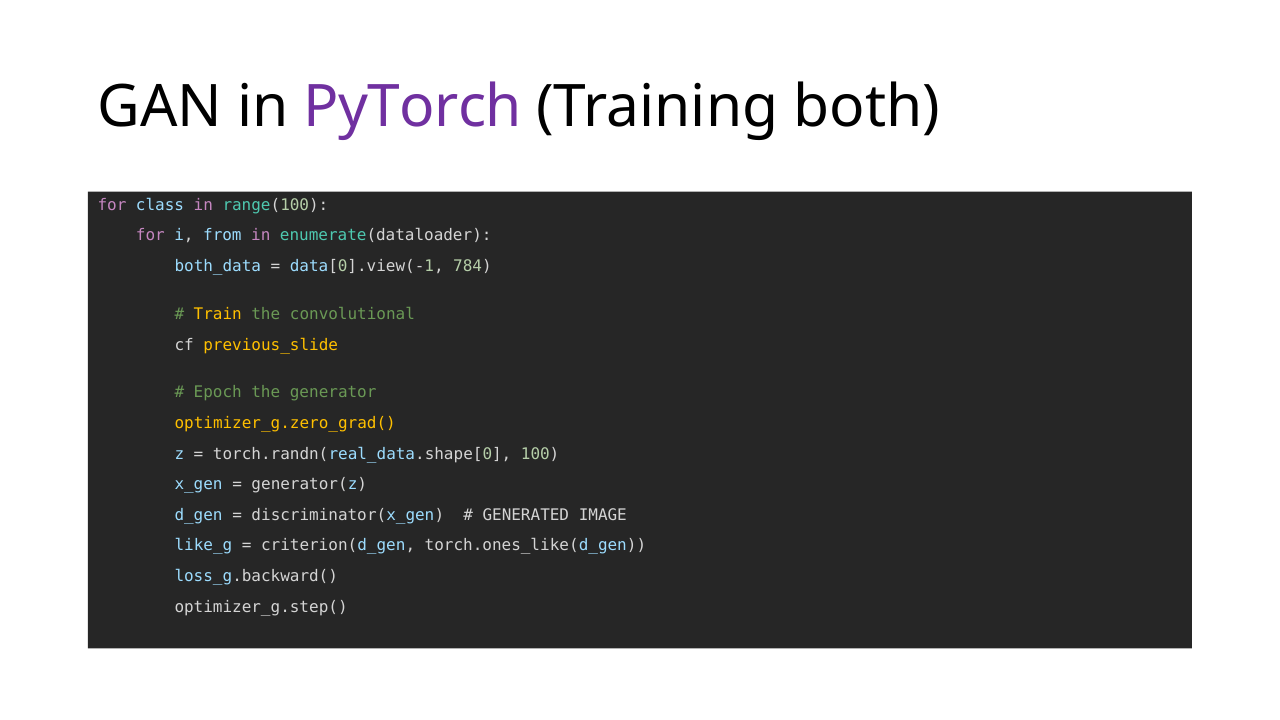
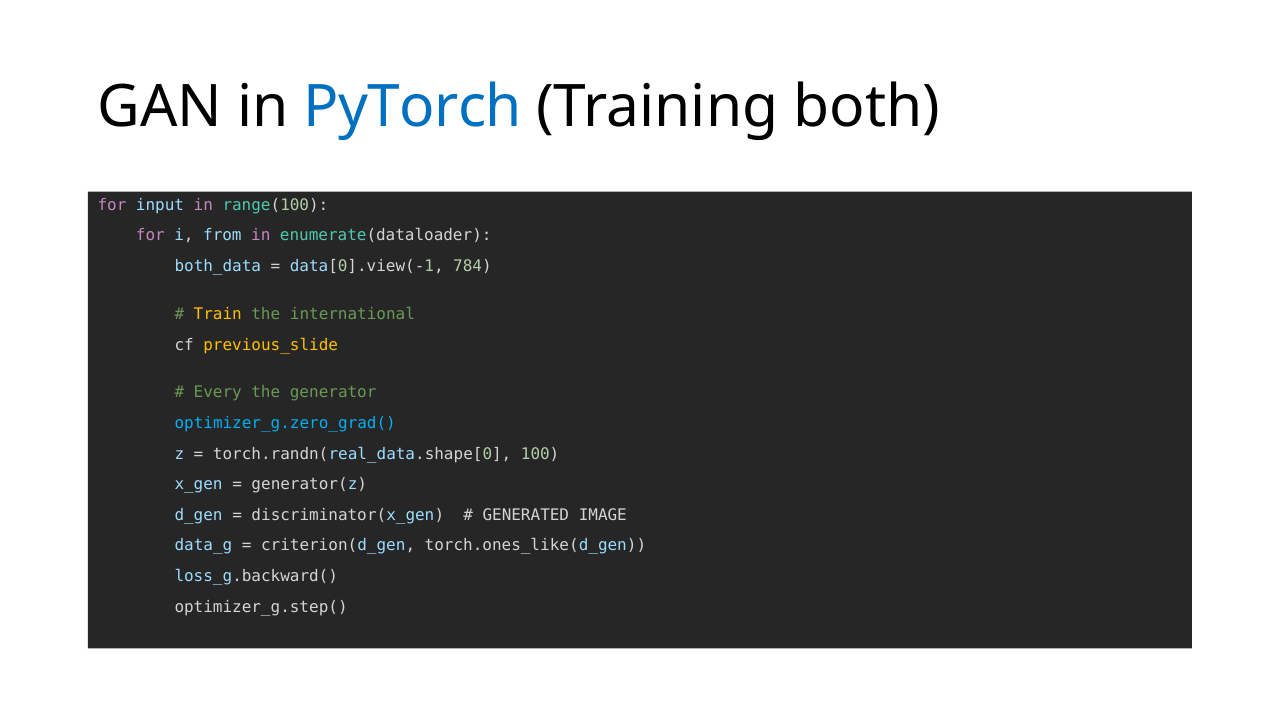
PyTorch colour: purple -> blue
class: class -> input
convolutional: convolutional -> international
Epoch: Epoch -> Every
optimizer_g.zero_grad( colour: yellow -> light blue
like_g: like_g -> data_g
